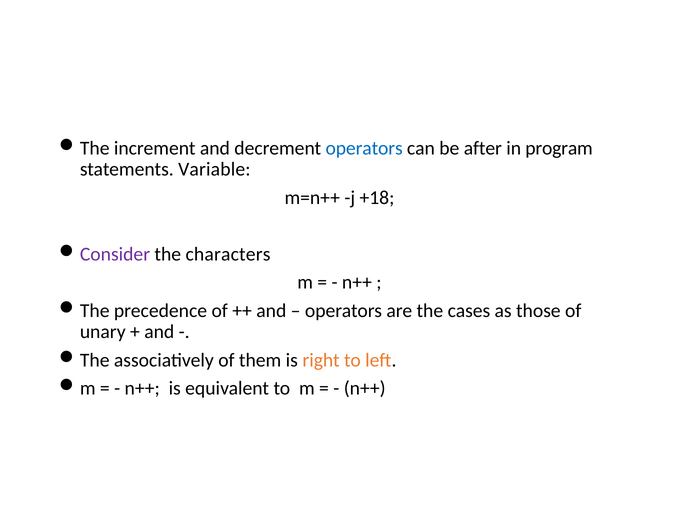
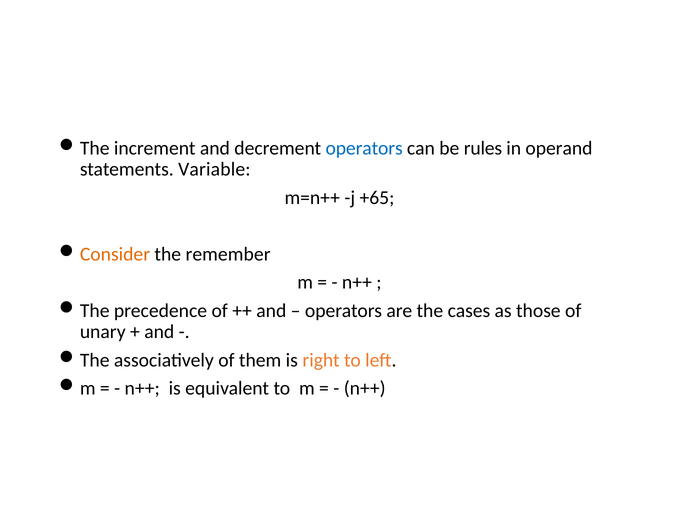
after: after -> rules
program: program -> operand
+18: +18 -> +65
Consider colour: purple -> orange
characters: characters -> remember
